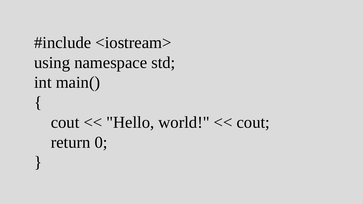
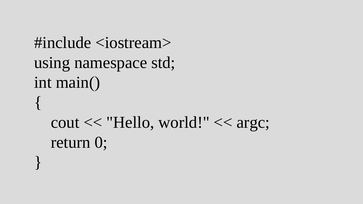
cout at (253, 122): cout -> argc
